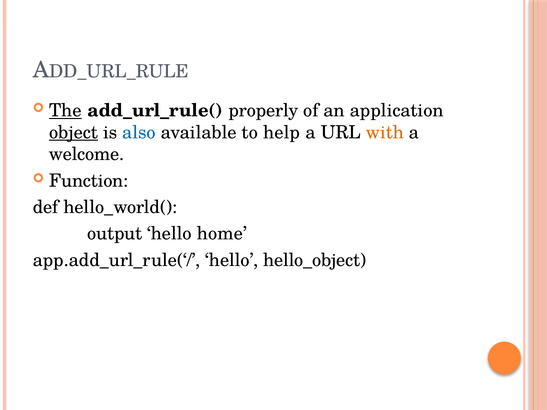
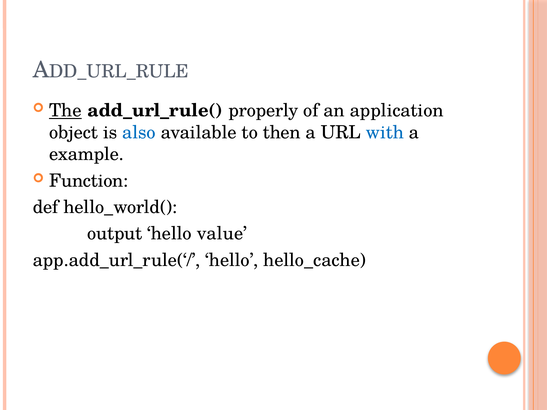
object underline: present -> none
help: help -> then
with colour: orange -> blue
welcome: welcome -> example
home: home -> value
hello_object: hello_object -> hello_cache
